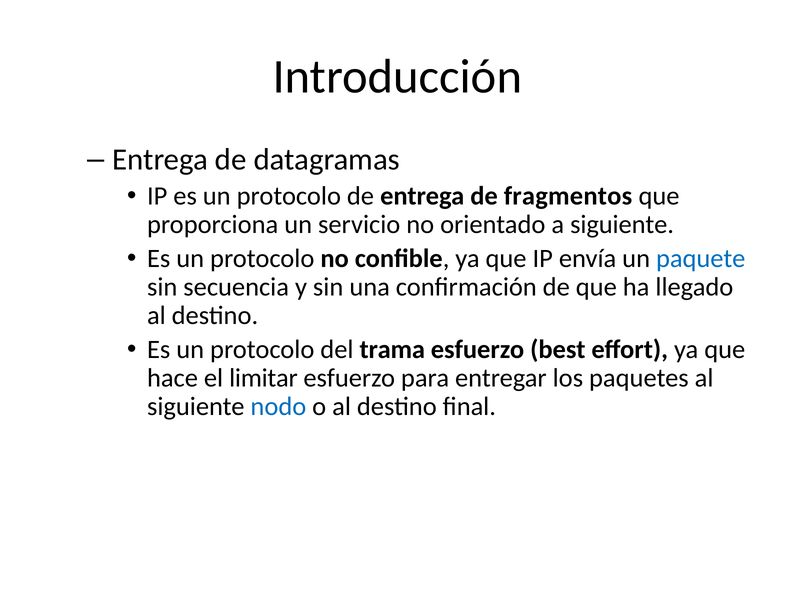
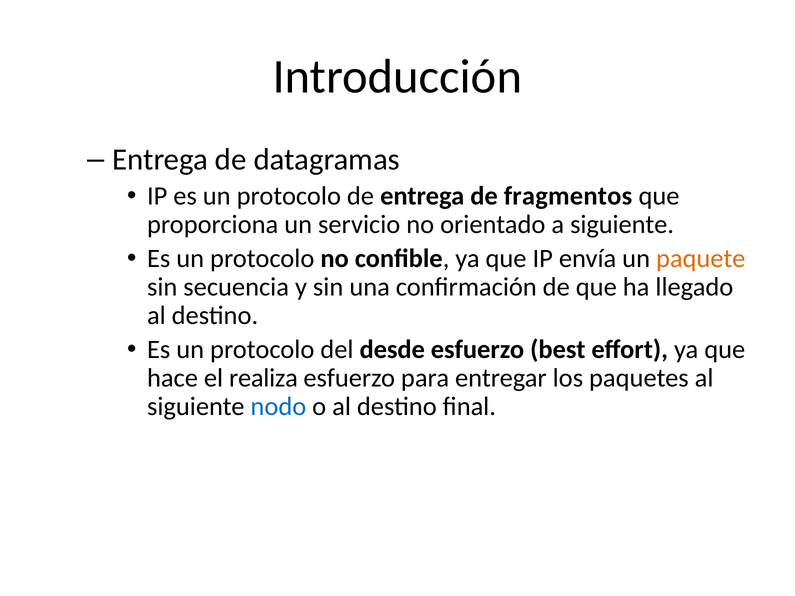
paquete colour: blue -> orange
trama: trama -> desde
limitar: limitar -> realiza
